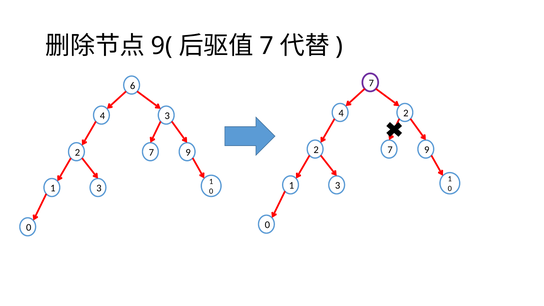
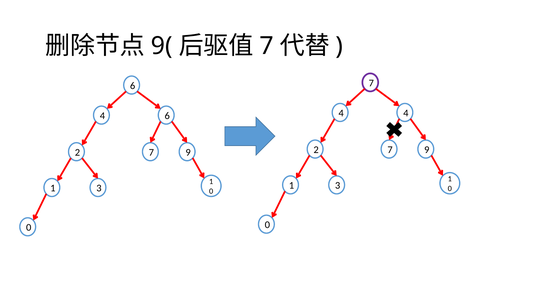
4 2: 2 -> 4
4 3: 3 -> 6
